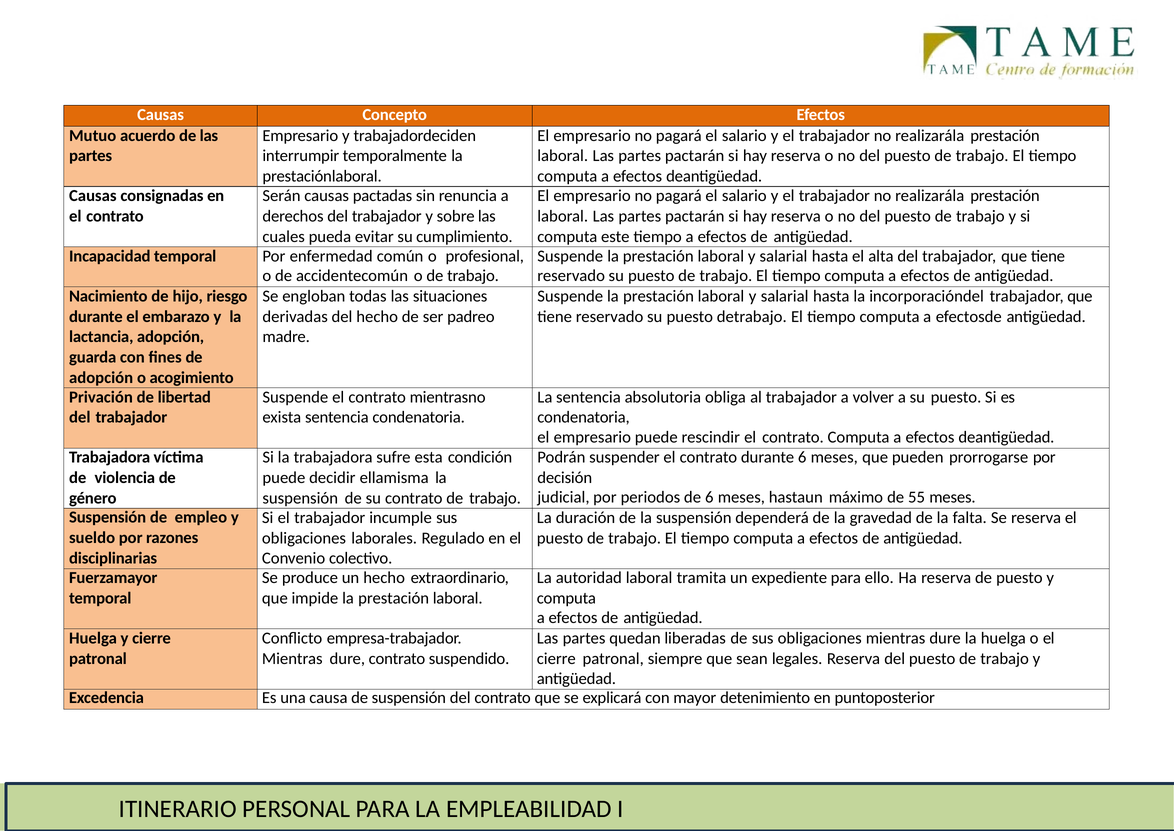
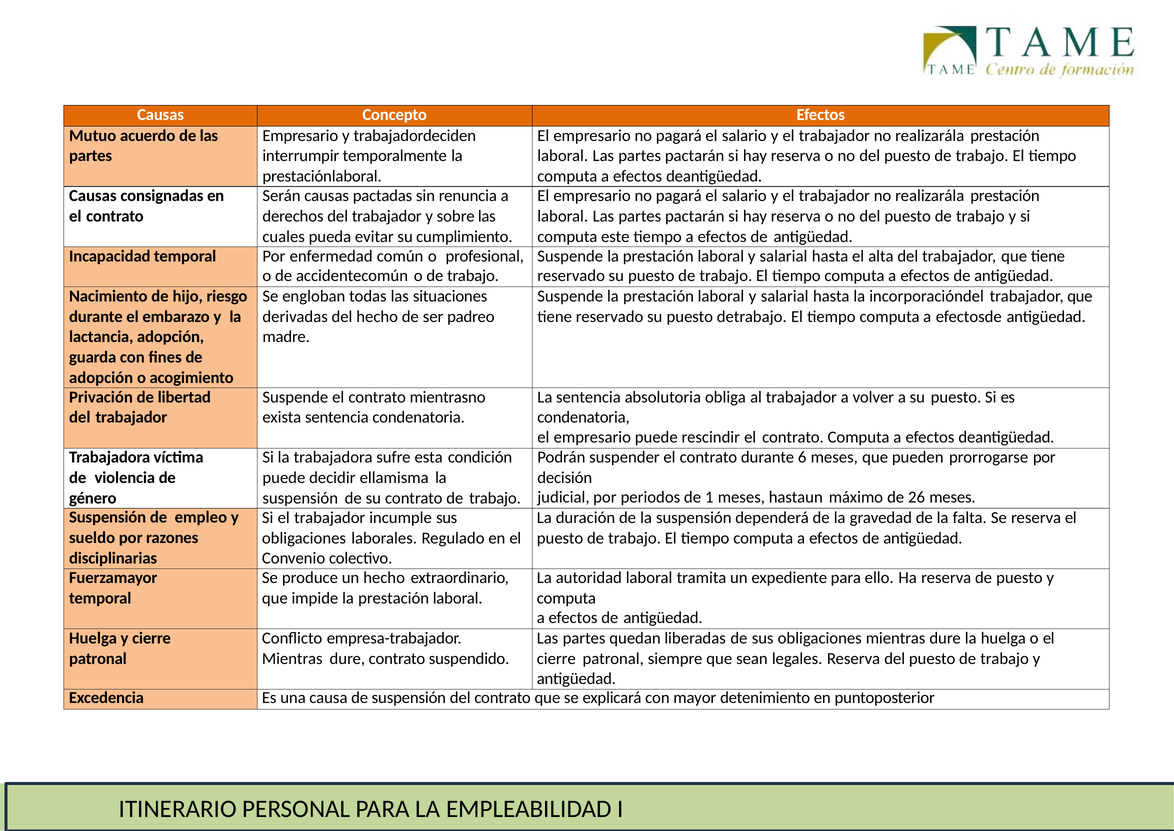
de 6: 6 -> 1
55: 55 -> 26
